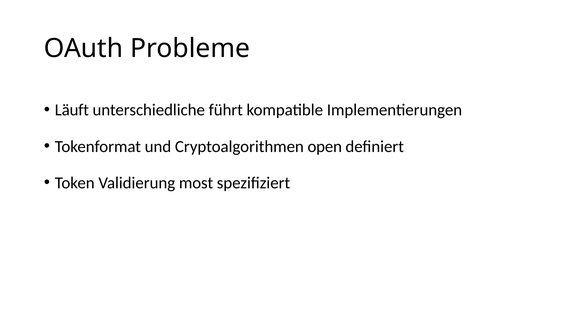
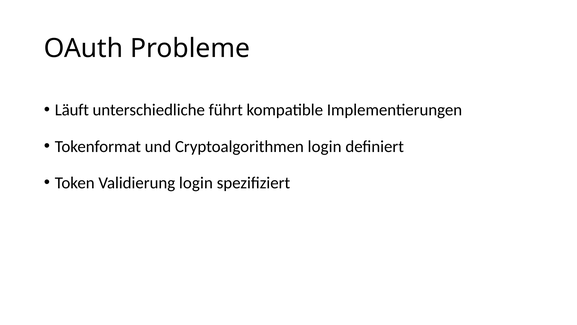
Cryptoalgorithmen open: open -> login
Validierung most: most -> login
